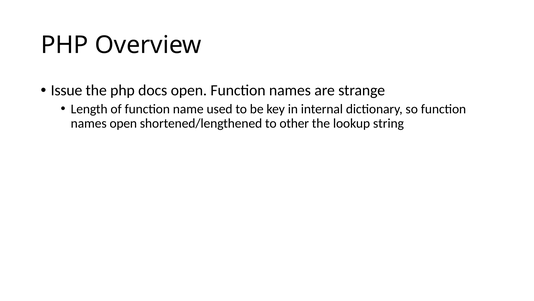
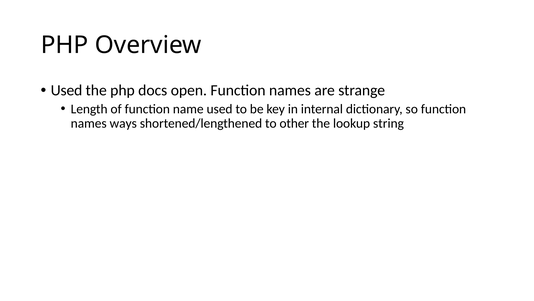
Issue at (66, 90): Issue -> Used
names open: open -> ways
